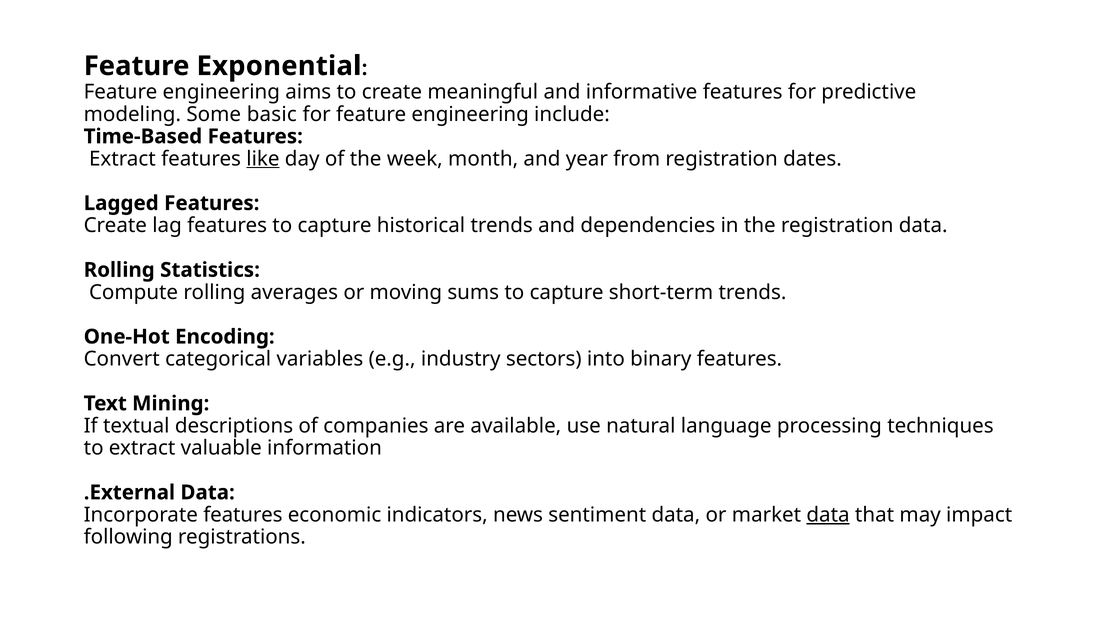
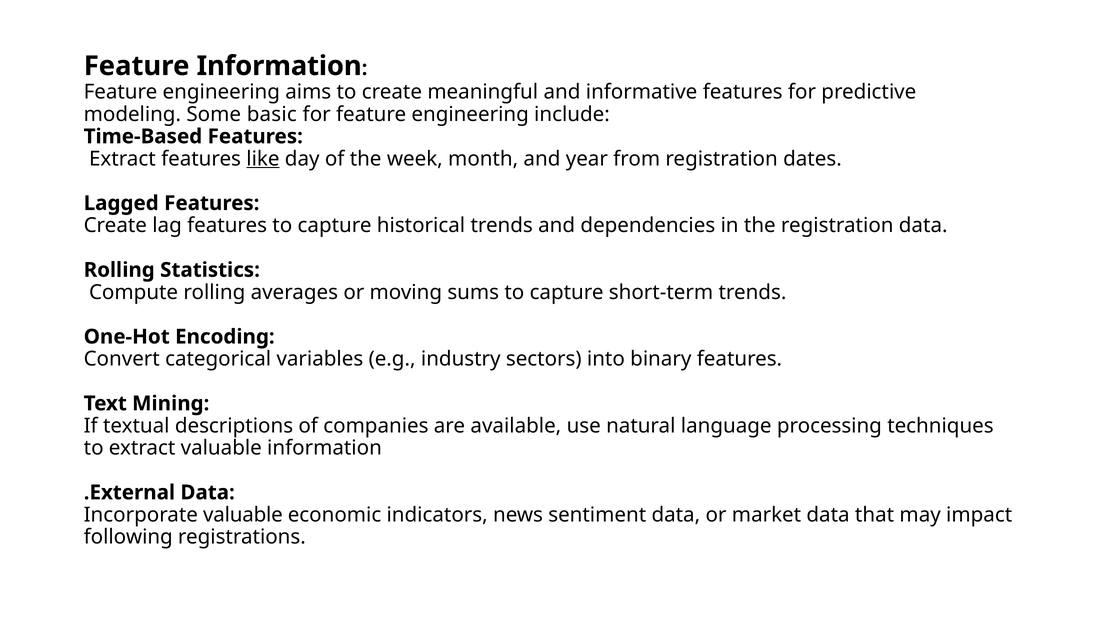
Feature Exponential: Exponential -> Information
Incorporate features: features -> valuable
data at (828, 514) underline: present -> none
